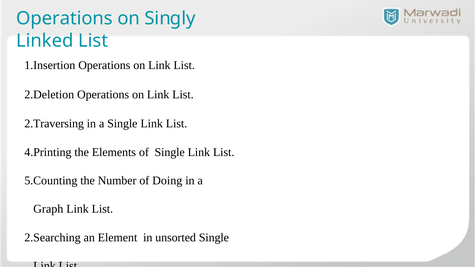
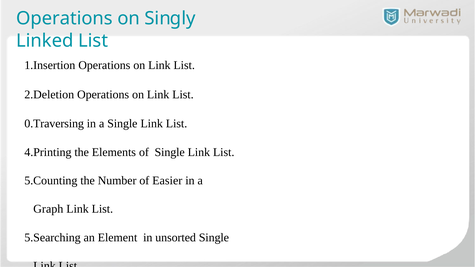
2.Traversing: 2.Traversing -> 0.Traversing
Doing: Doing -> Easier
2.Searching: 2.Searching -> 5.Searching
